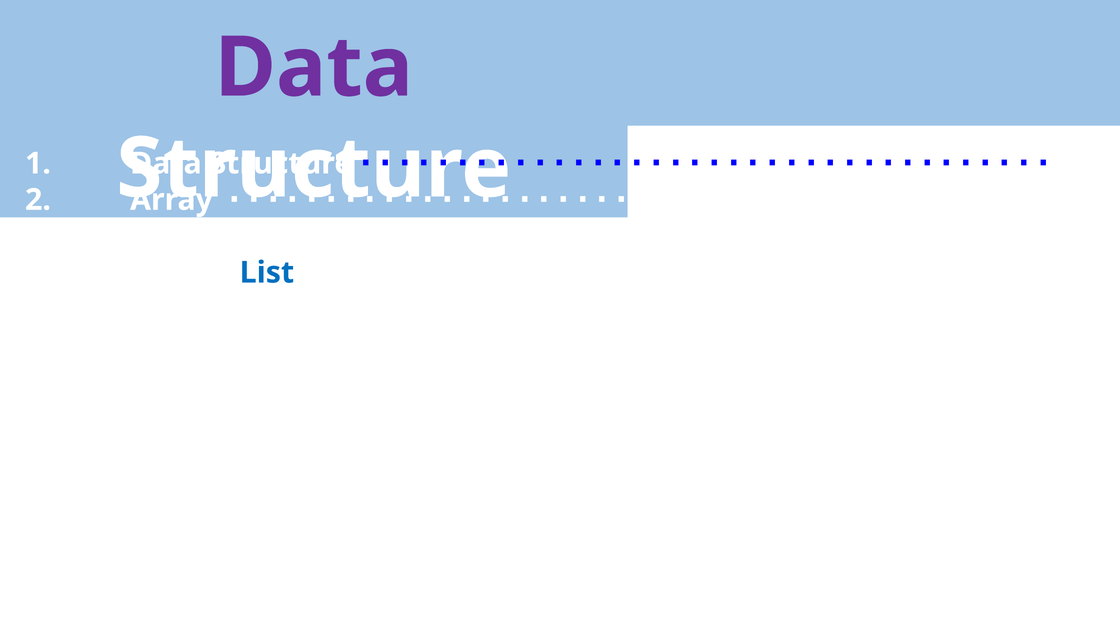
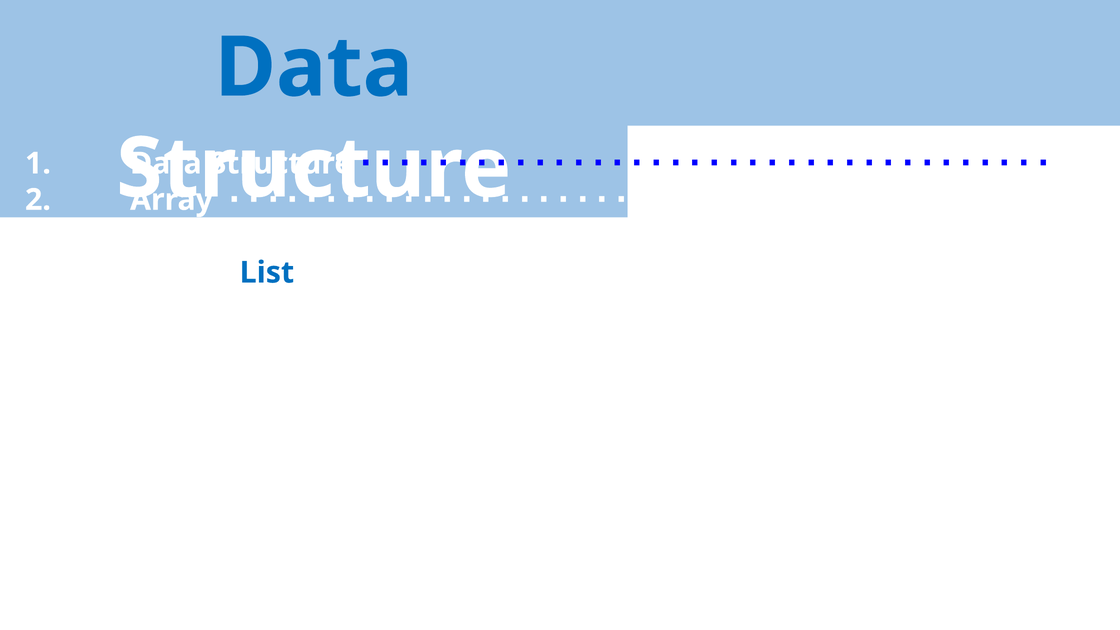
Data at (314, 68) colour: purple -> blue
